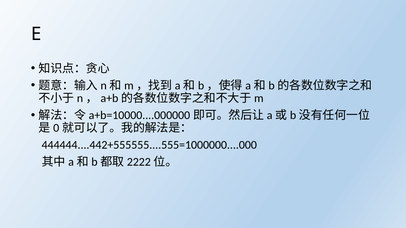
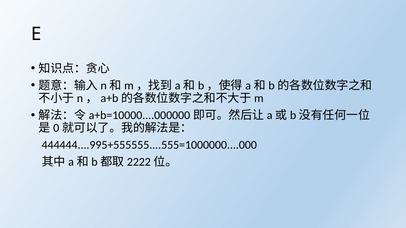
444444....442+555555....555=1000000....000: 444444....442+555555....555=1000000....000 -> 444444....995+555555....555=1000000....000
